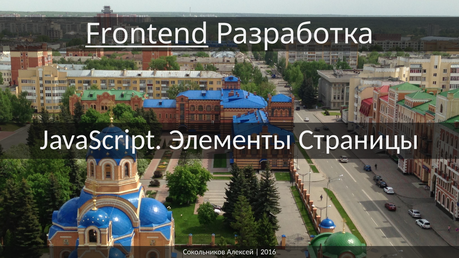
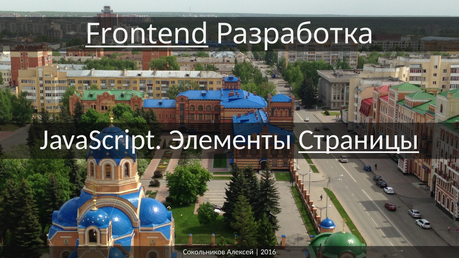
Страницы underline: none -> present
